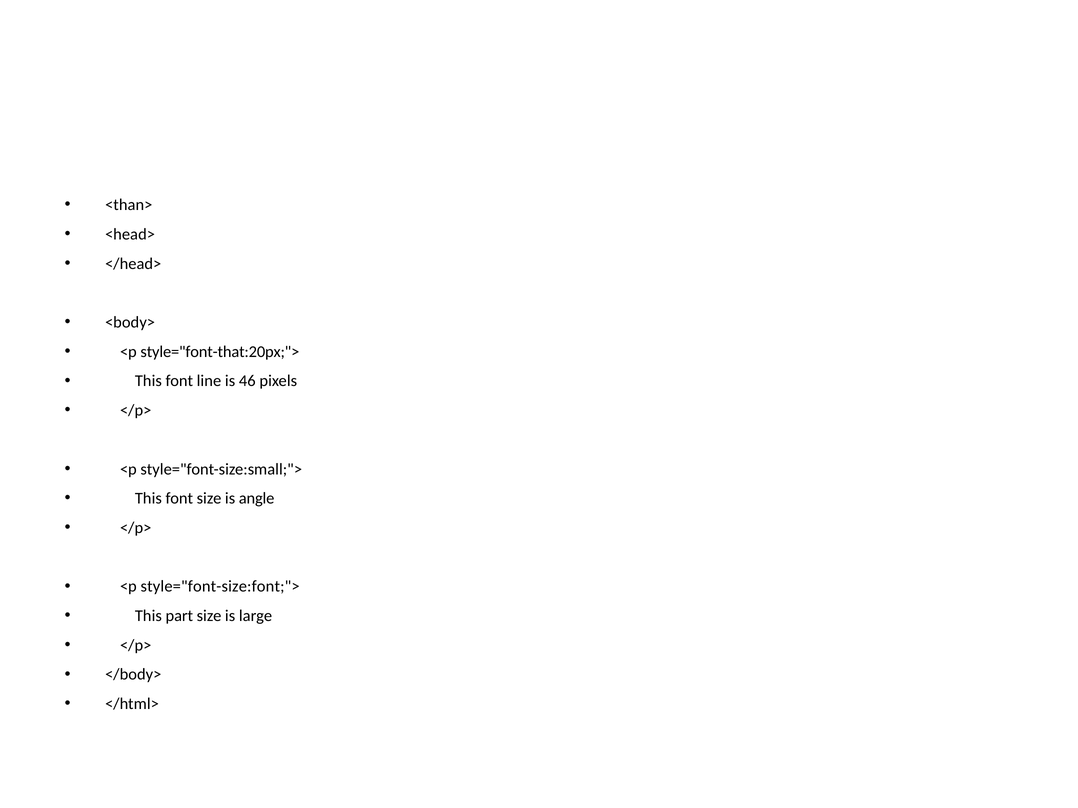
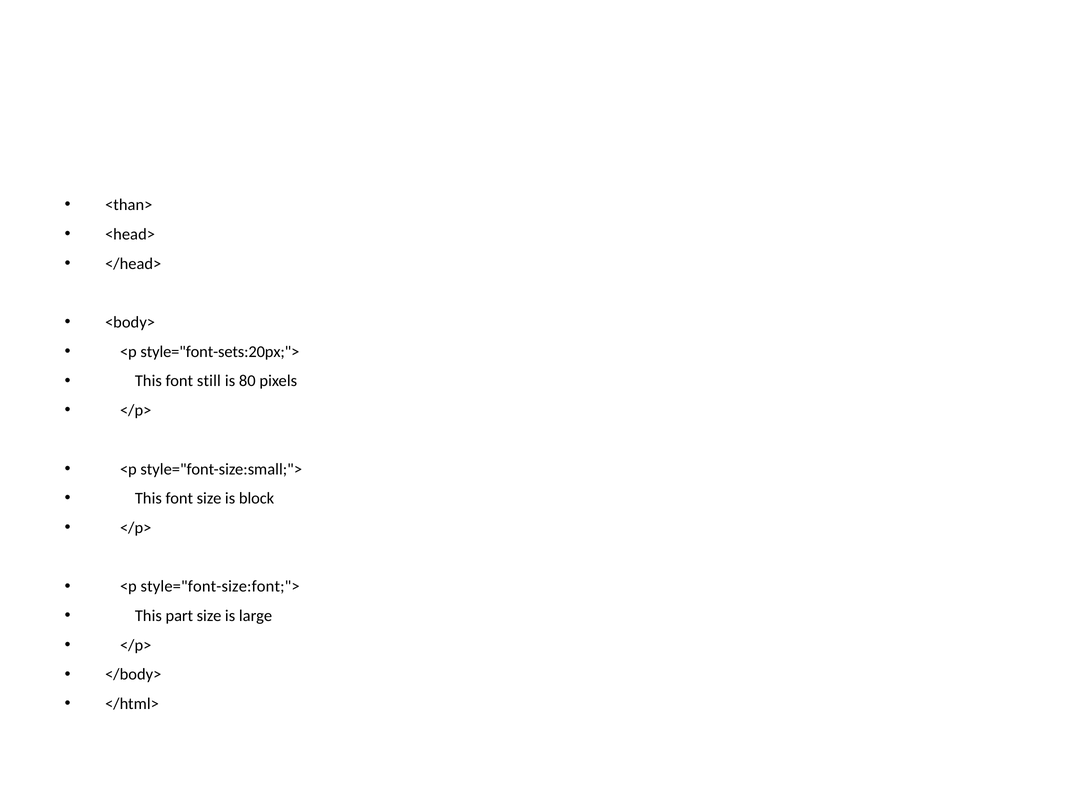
style="font-that:20px;">: style="font-that:20px;"> -> style="font-sets:20px;">
line: line -> still
46: 46 -> 80
angle: angle -> block
